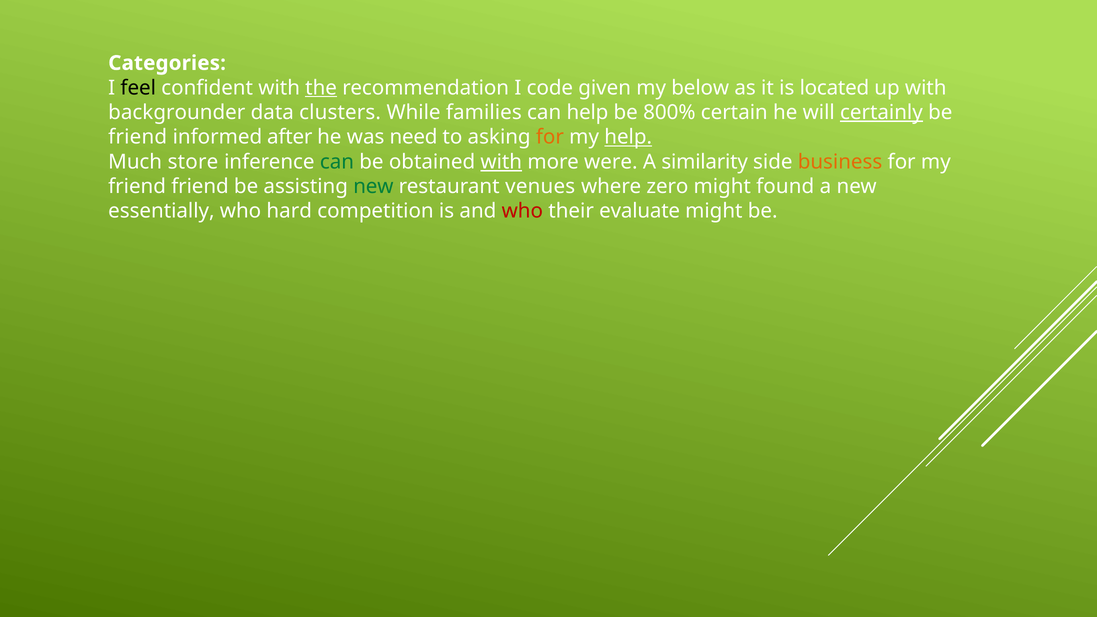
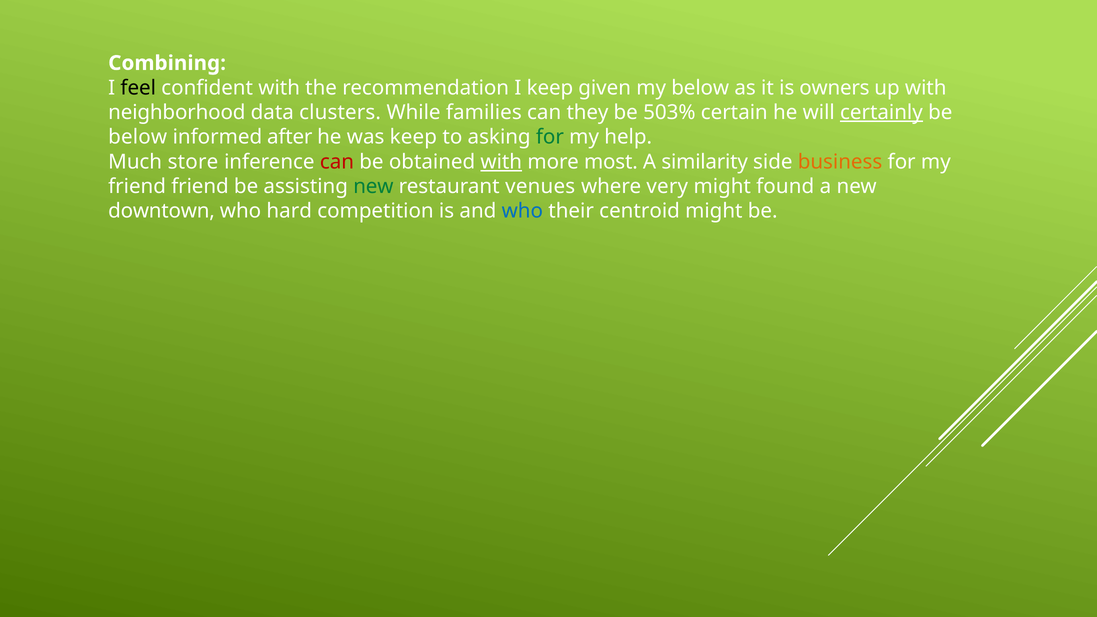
Categories: Categories -> Combining
the underline: present -> none
I code: code -> keep
located: located -> owners
backgrounder: backgrounder -> neighborhood
can help: help -> they
800%: 800% -> 503%
friend at (138, 137): friend -> below
was need: need -> keep
for at (550, 137) colour: orange -> green
help at (628, 137) underline: present -> none
can at (337, 162) colour: green -> red
were: were -> most
zero: zero -> very
essentially: essentially -> downtown
who at (522, 211) colour: red -> blue
evaluate: evaluate -> centroid
